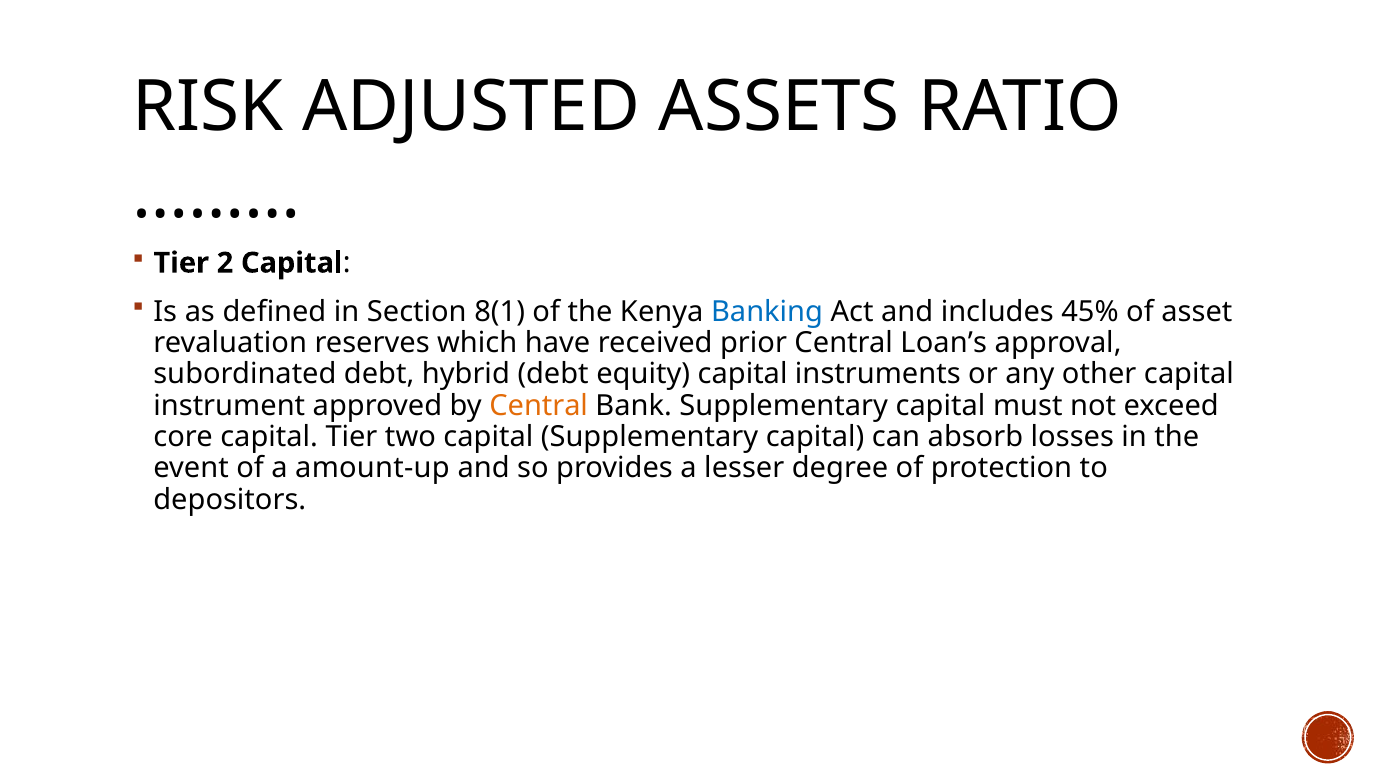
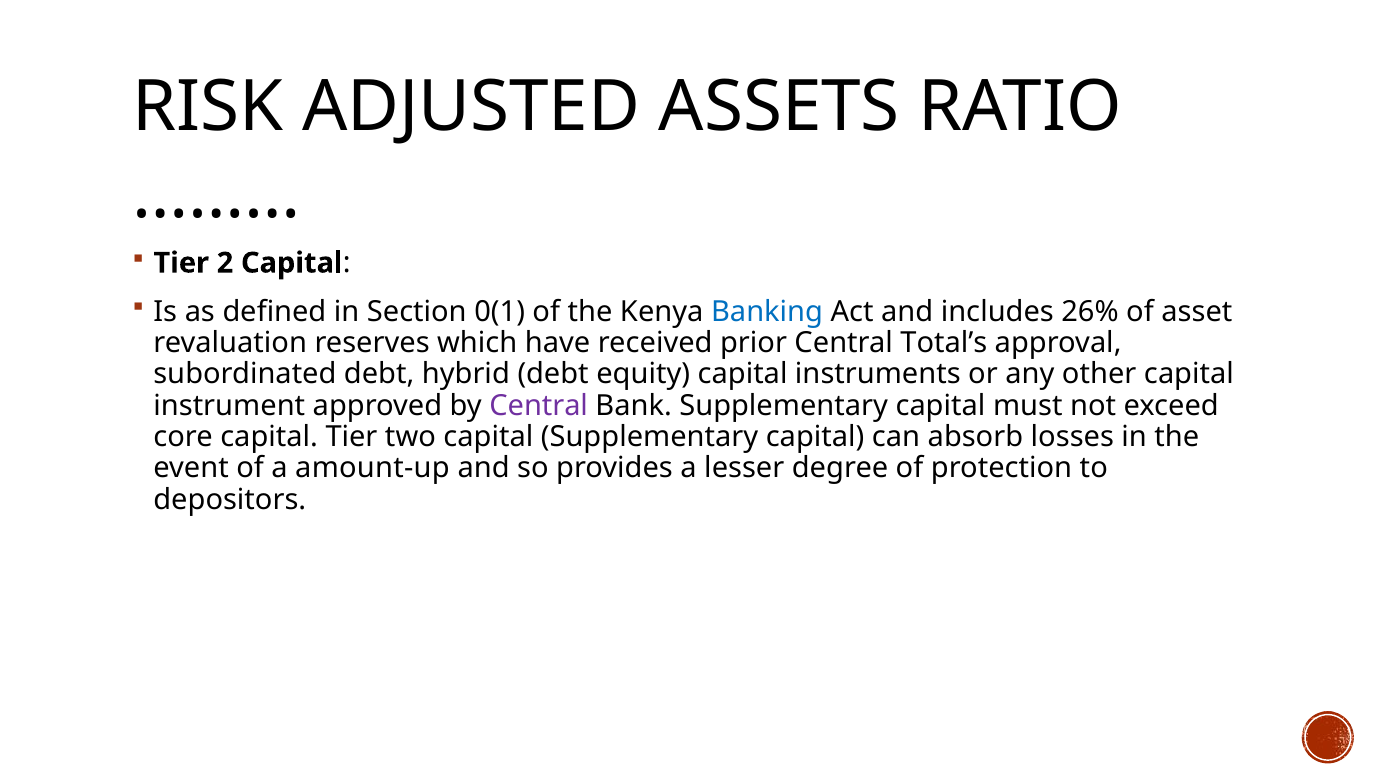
8(1: 8(1 -> 0(1
45%: 45% -> 26%
Loan’s: Loan’s -> Total’s
Central at (539, 406) colour: orange -> purple
